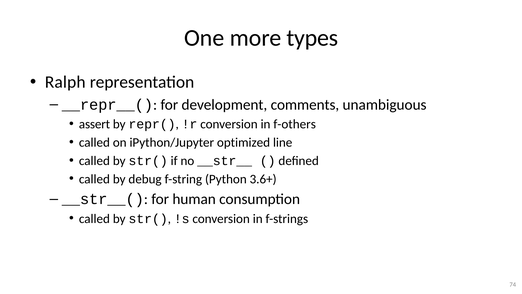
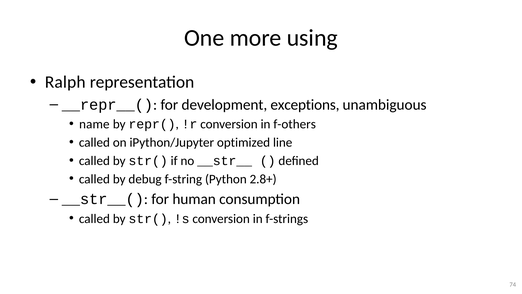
types: types -> using
comments: comments -> exceptions
assert: assert -> name
3.6+: 3.6+ -> 2.8+
